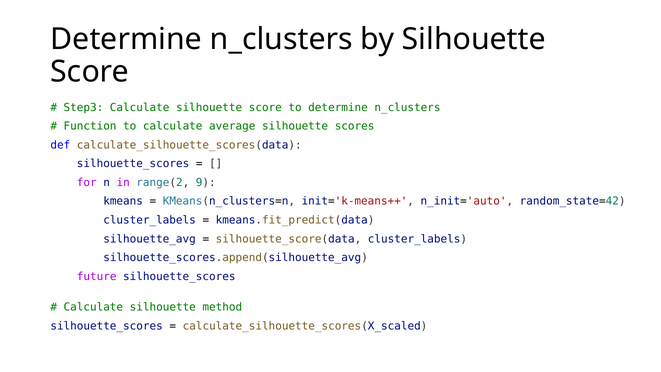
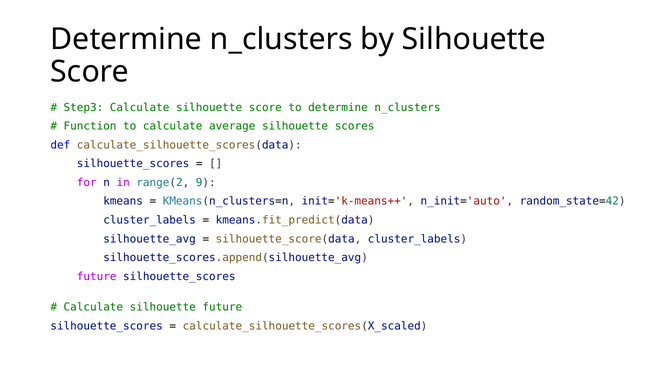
silhouette method: method -> future
